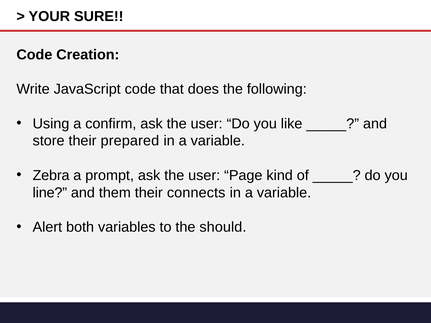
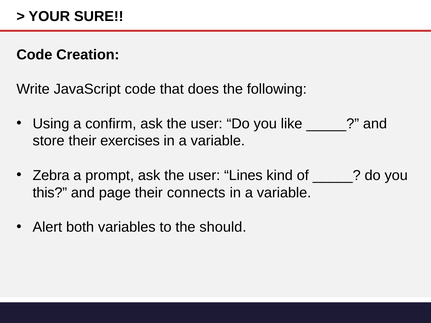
prepared: prepared -> exercises
Page: Page -> Lines
line: line -> this
them: them -> page
